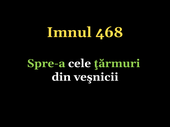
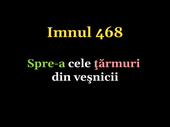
ţărmuri colour: light green -> pink
